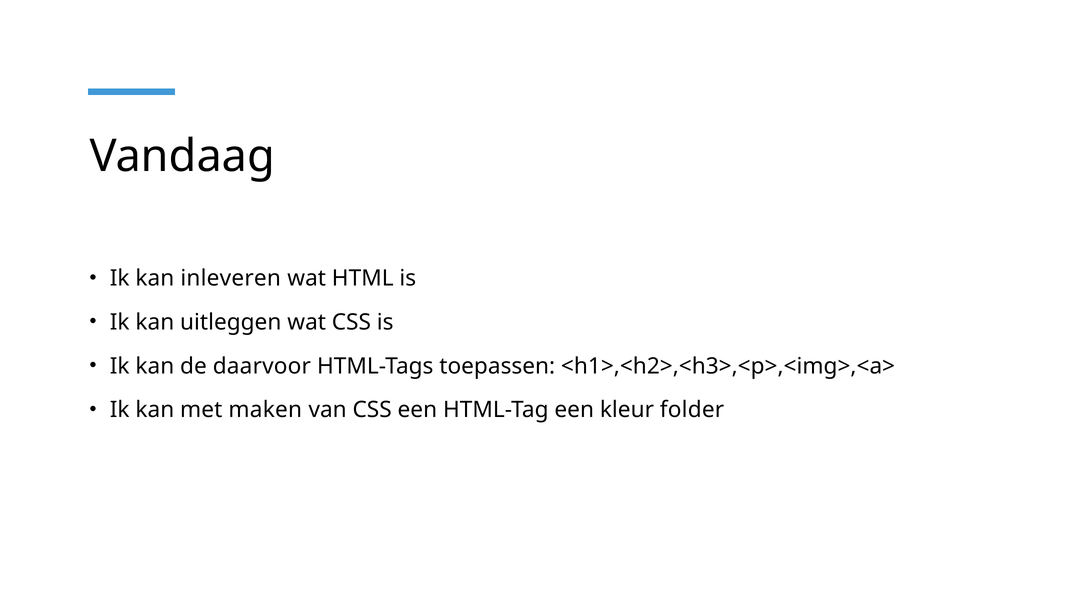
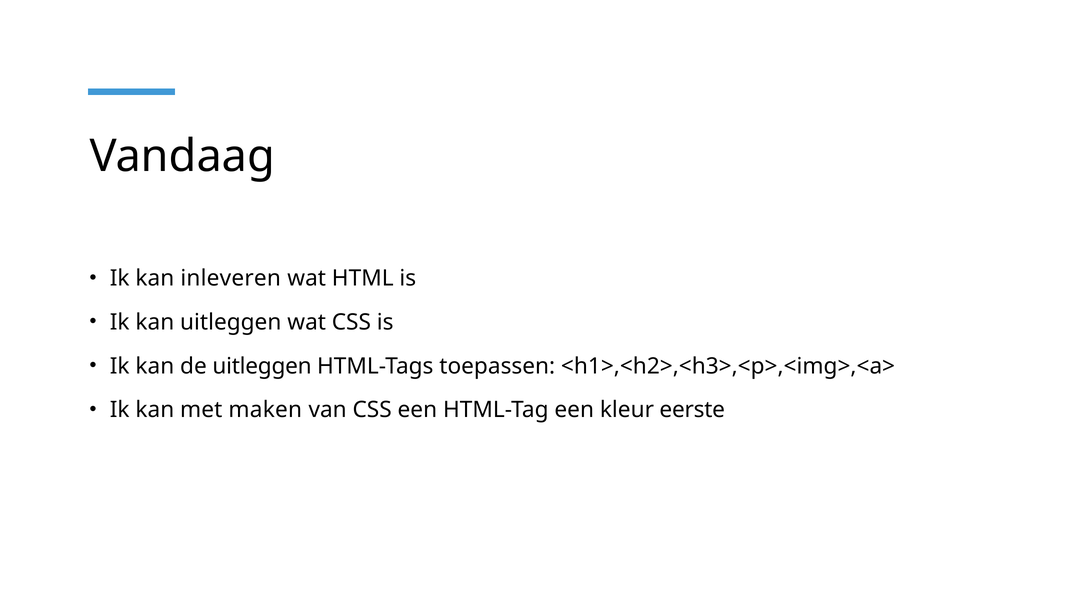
de daarvoor: daarvoor -> uitleggen
folder: folder -> eerste
